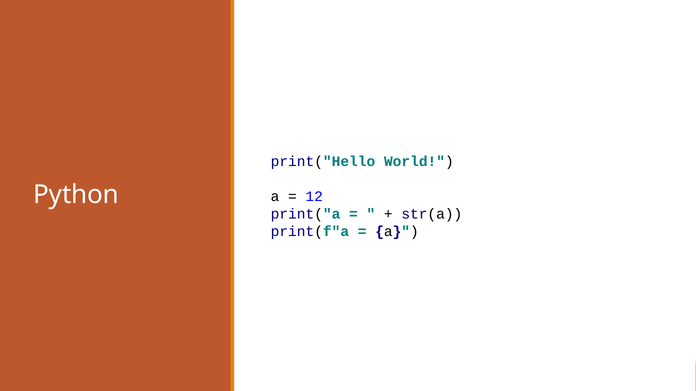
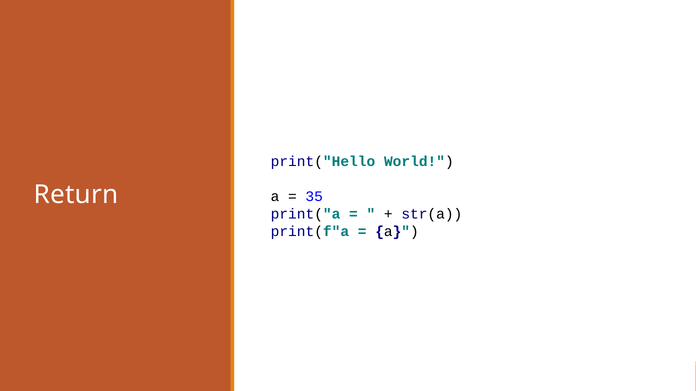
Python: Python -> Return
12: 12 -> 35
